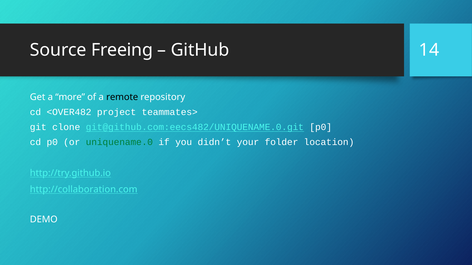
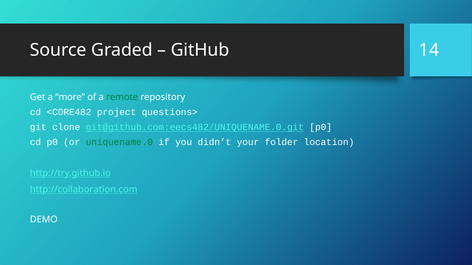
Freeing: Freeing -> Graded
remote colour: black -> green
<OVER482: <OVER482 -> <CORE482
teammates>: teammates> -> questions>
